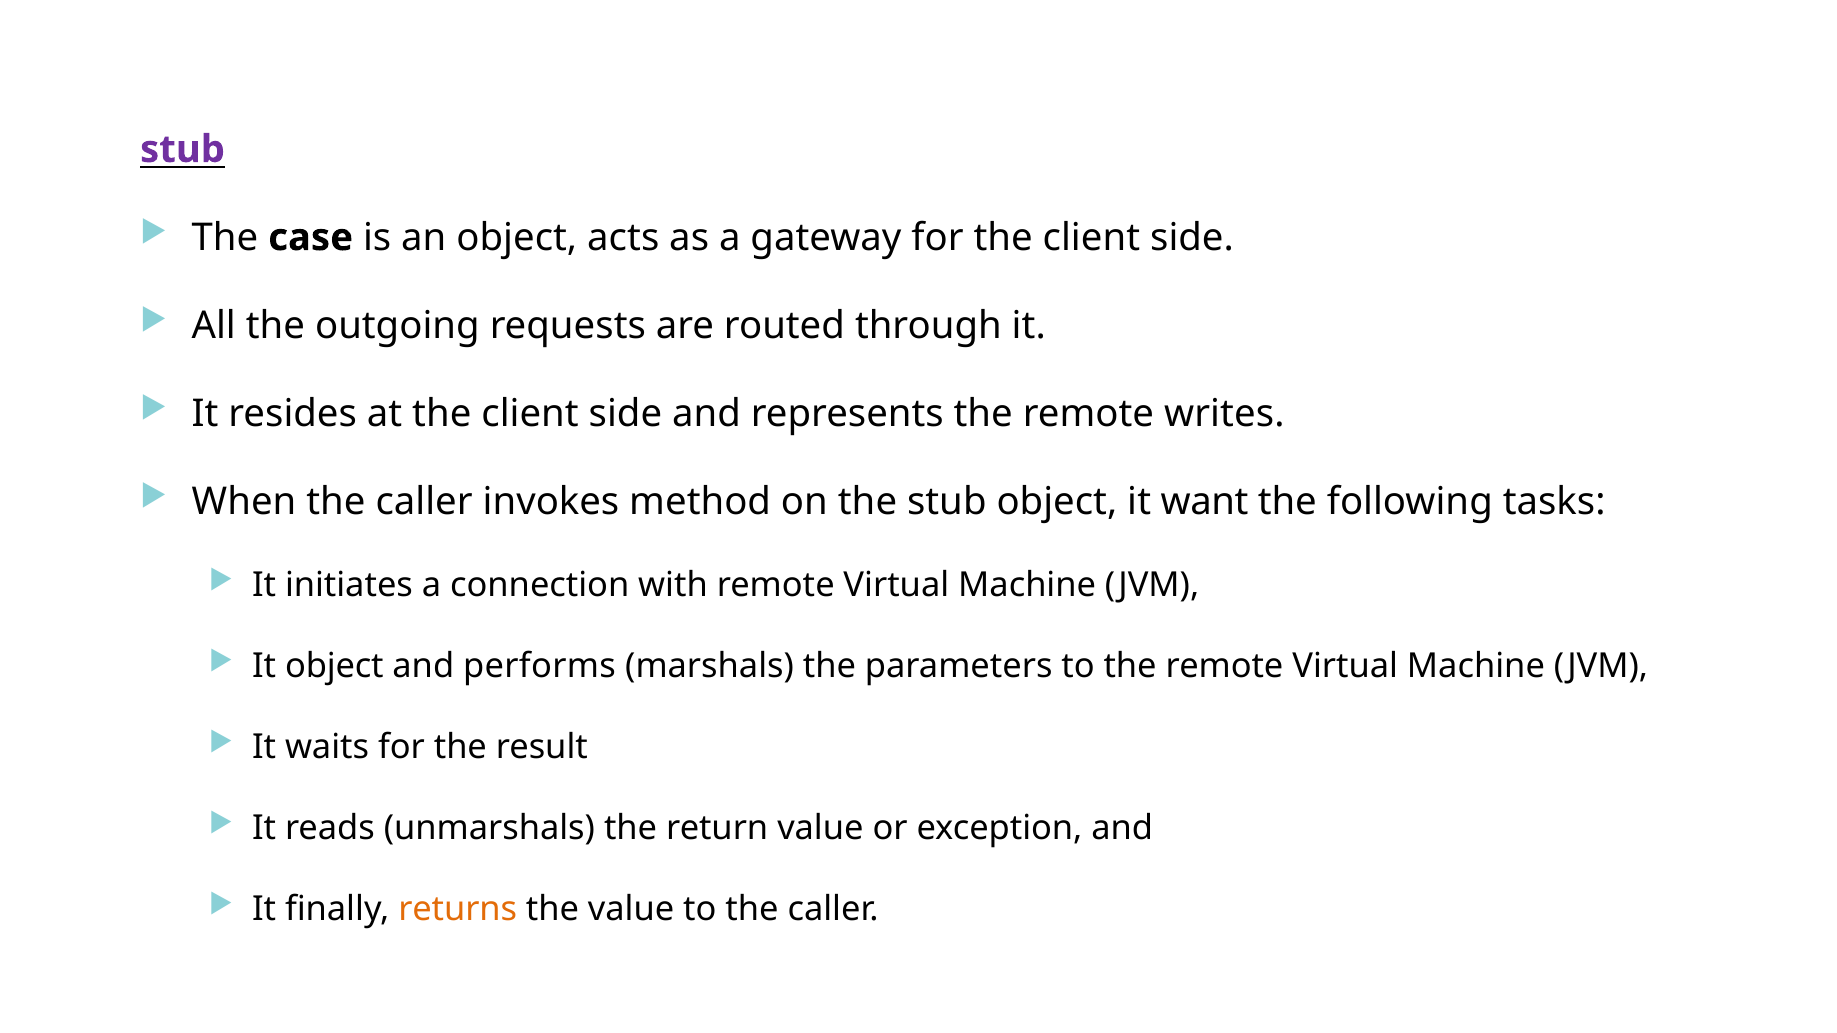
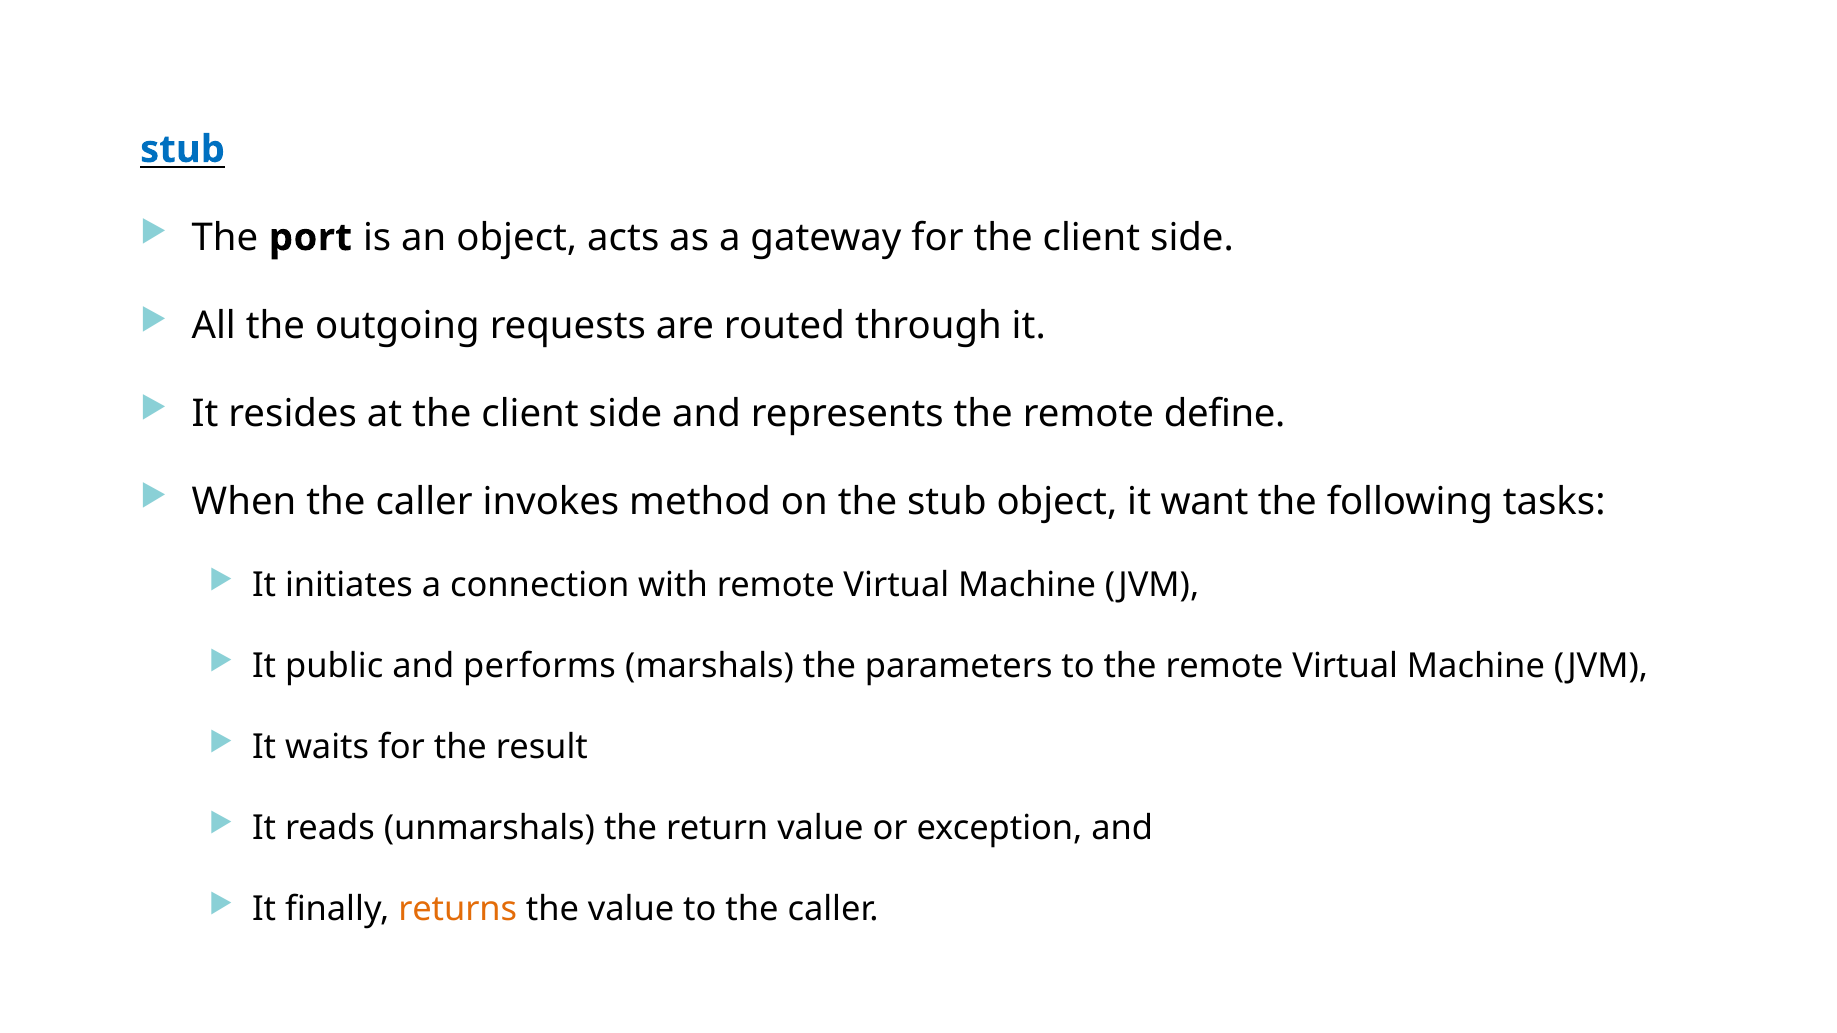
stub at (182, 149) colour: purple -> blue
case: case -> port
writes: writes -> define
It object: object -> public
